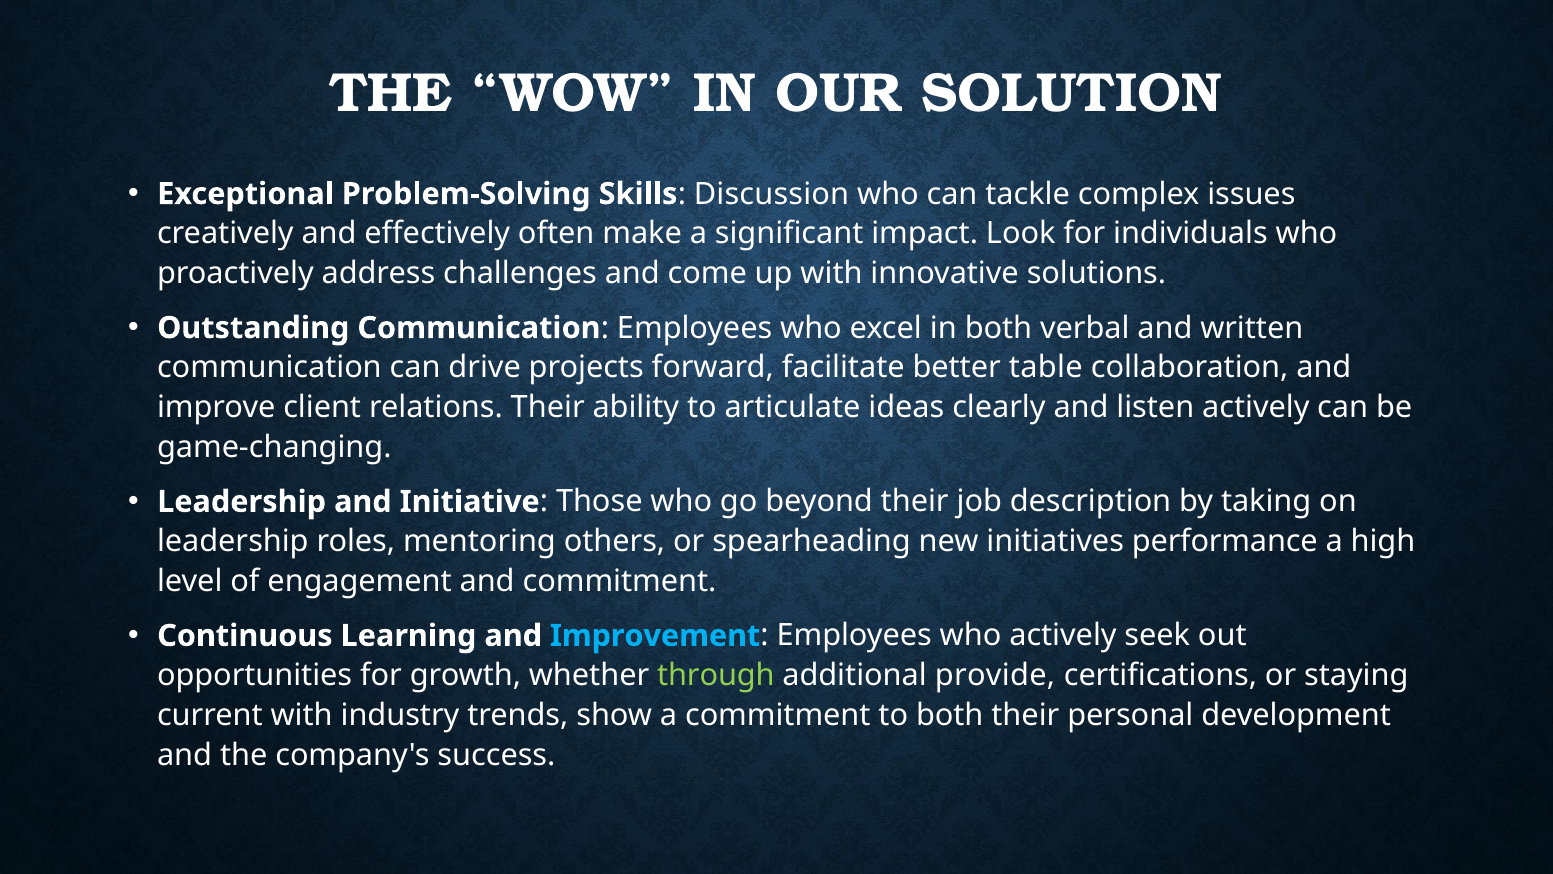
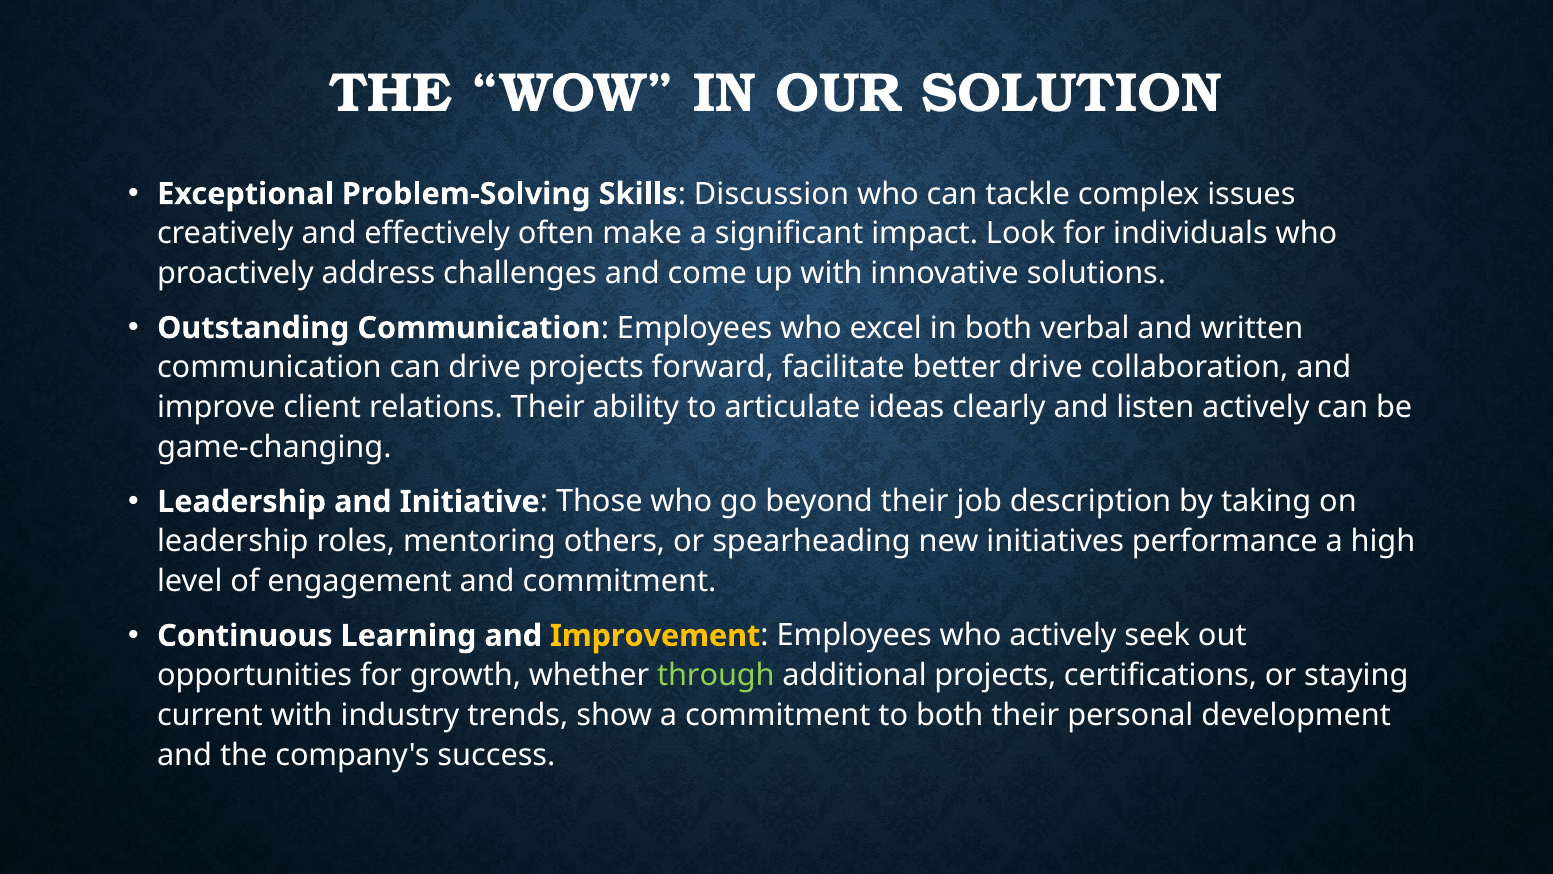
better table: table -> drive
Improvement colour: light blue -> yellow
additional provide: provide -> projects
